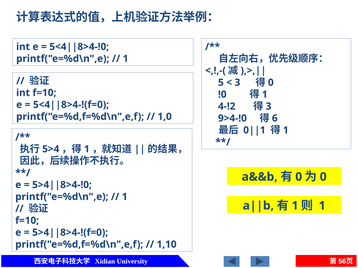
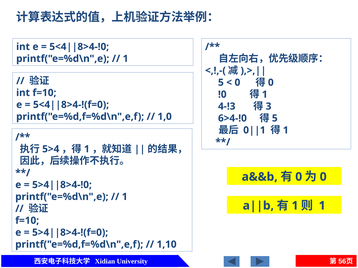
3 at (237, 83): 3 -> 0
4-!2: 4-!2 -> 4-!3
9>4-!0: 9>4-!0 -> 6>4-!0
6 at (275, 118): 6 -> 5
